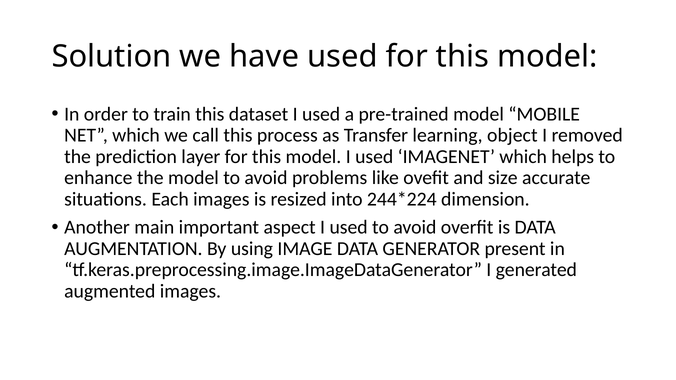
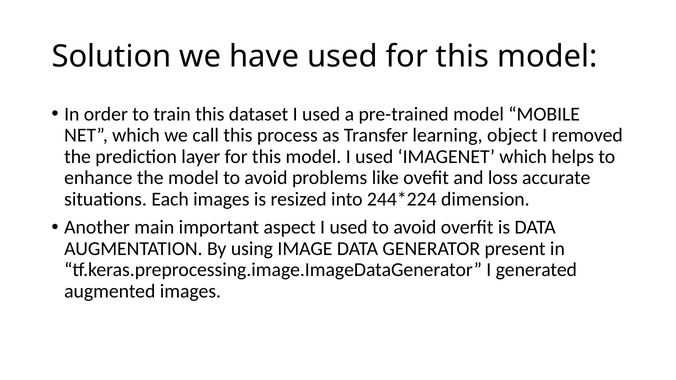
size: size -> loss
